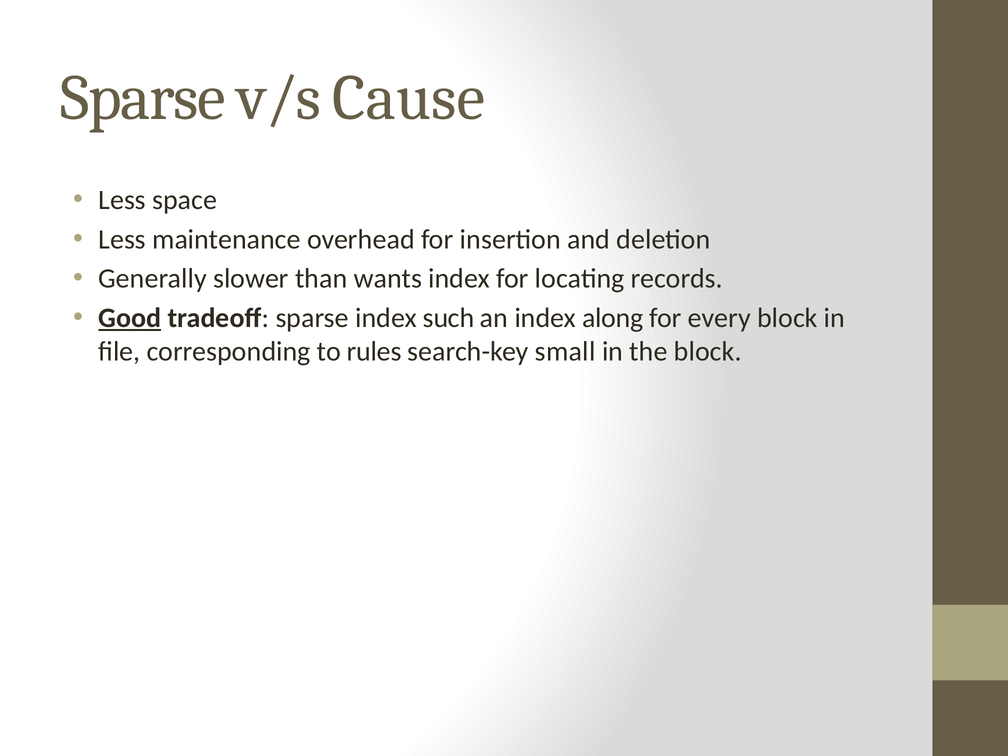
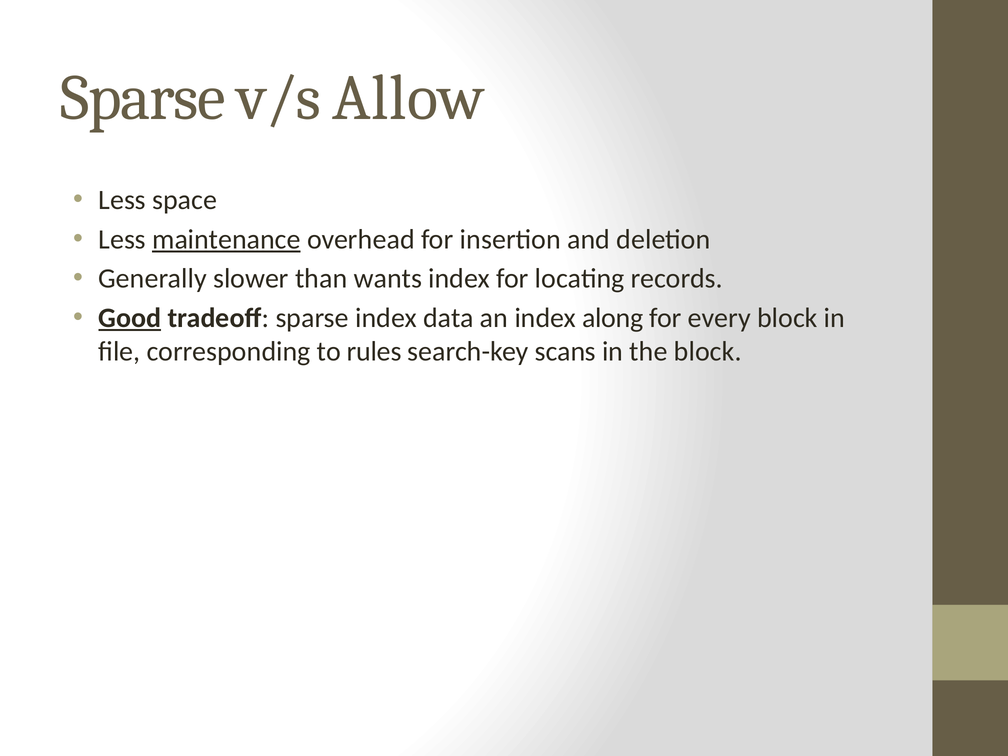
Cause: Cause -> Allow
maintenance underline: none -> present
such: such -> data
small: small -> scans
